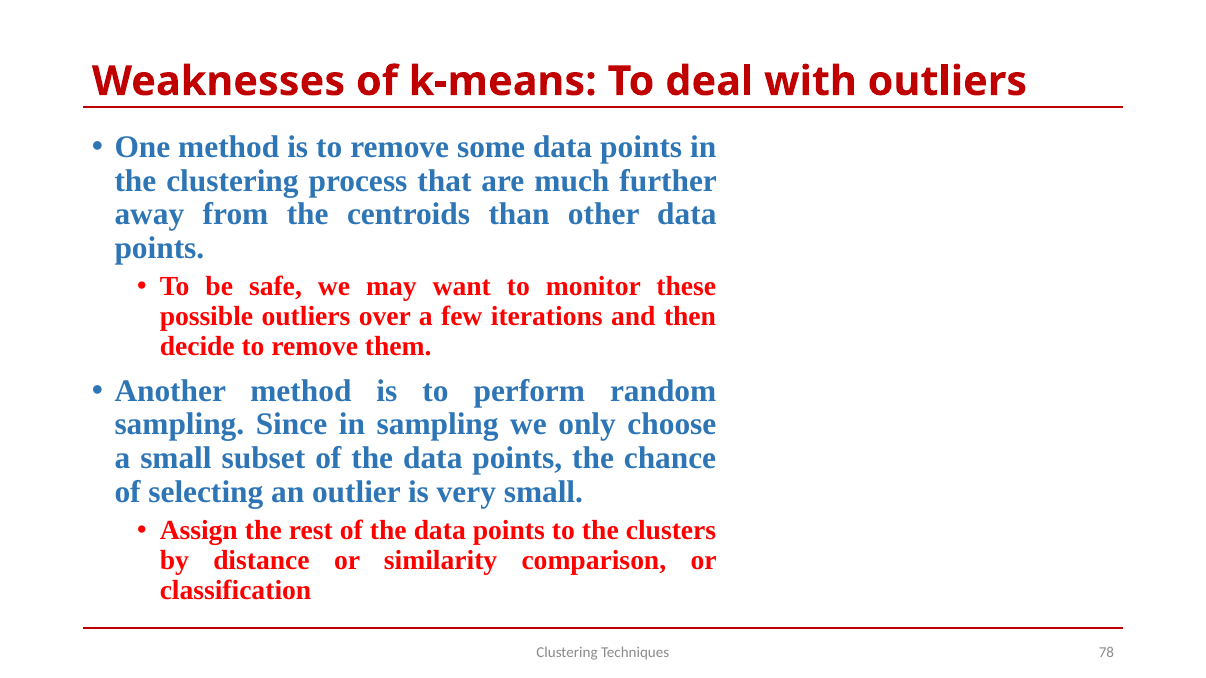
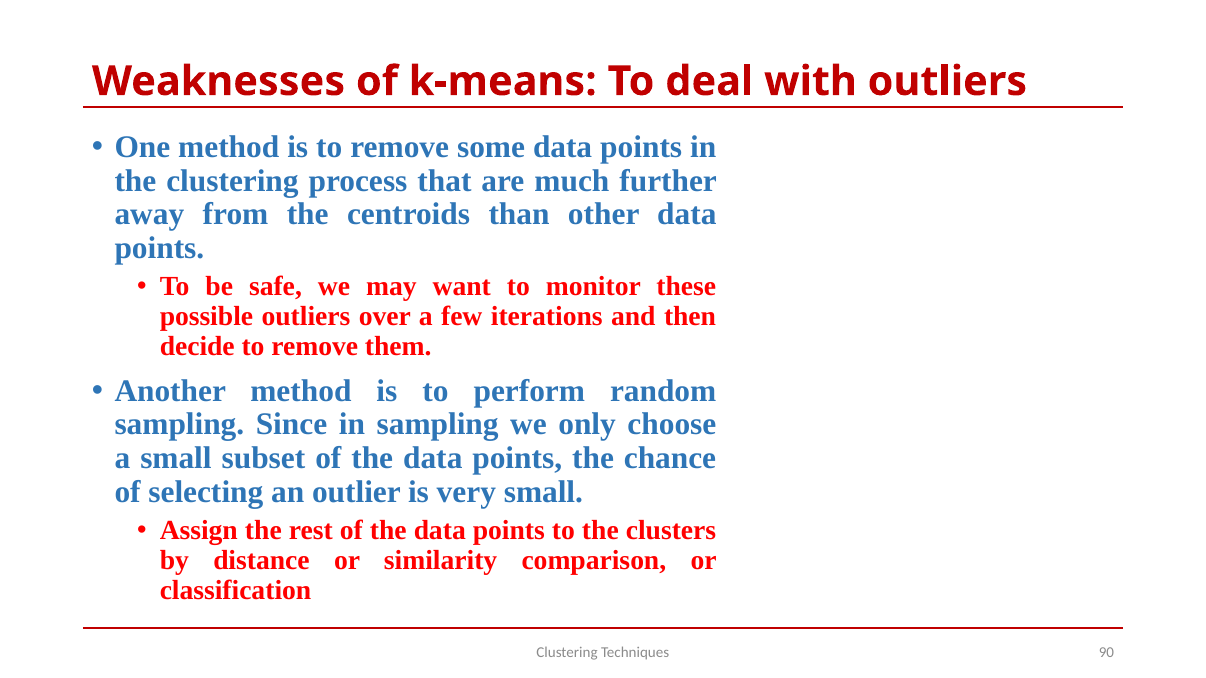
78: 78 -> 90
